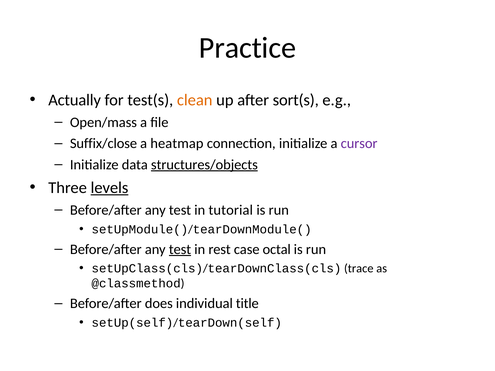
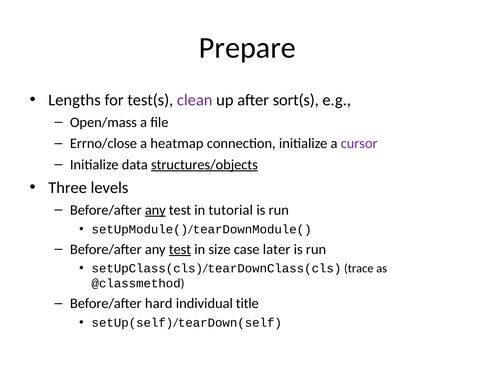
Practice: Practice -> Prepare
Actually: Actually -> Lengths
clean colour: orange -> purple
Suffix/close: Suffix/close -> Errno/close
levels underline: present -> none
any at (155, 210) underline: none -> present
rest: rest -> size
octal: octal -> later
does: does -> hard
